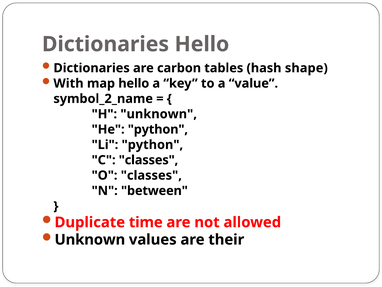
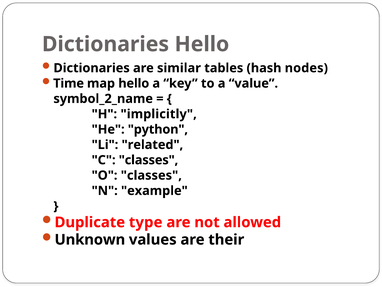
carbon: carbon -> similar
shape: shape -> nodes
With: With -> Time
H unknown: unknown -> implicitly
Li python: python -> related
between: between -> example
time: time -> type
